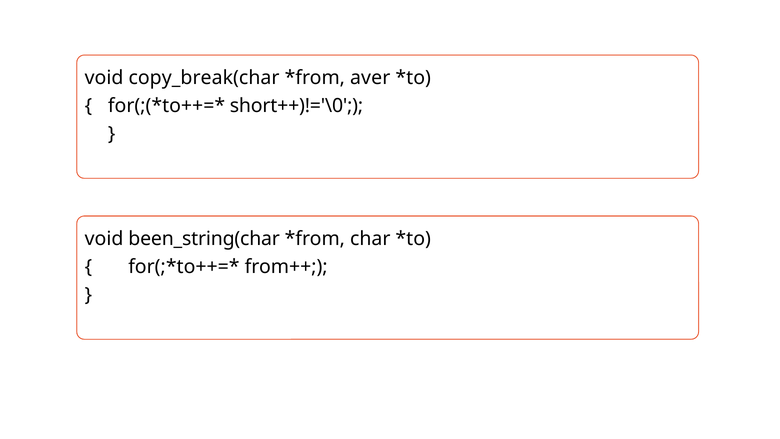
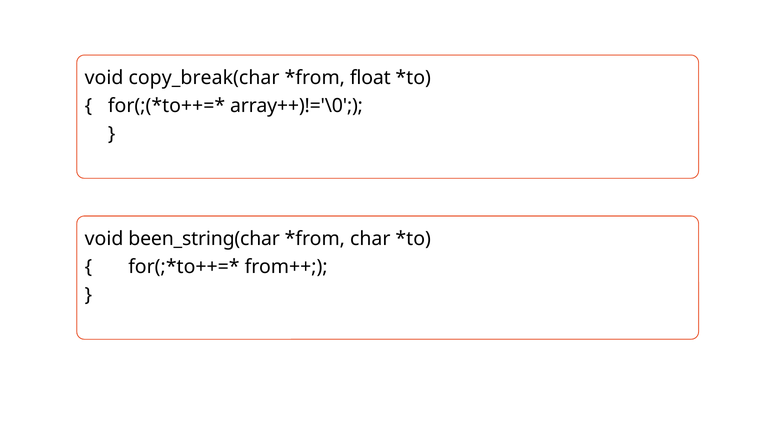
aver: aver -> float
short++)!='\0: short++)!='\0 -> array++)!='\0
